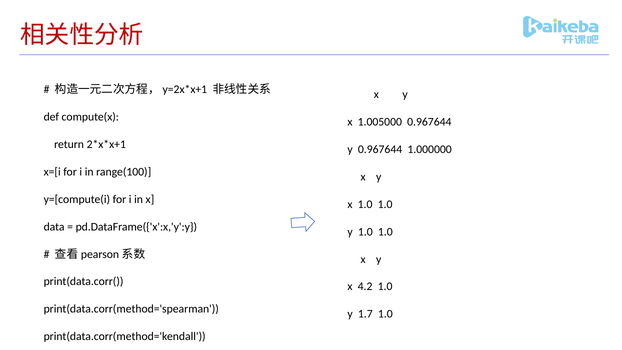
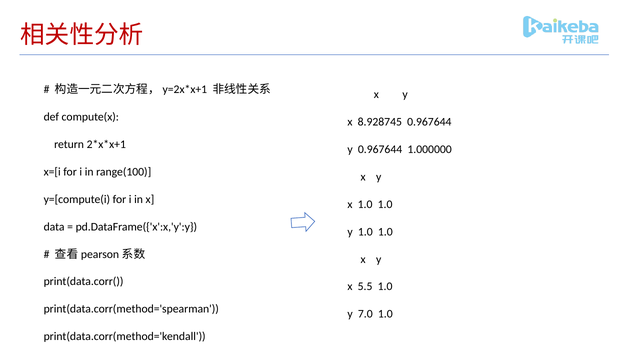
1.005000: 1.005000 -> 8.928745
4.2: 4.2 -> 5.5
1.7: 1.7 -> 7.0
